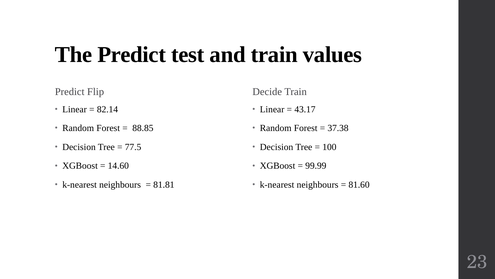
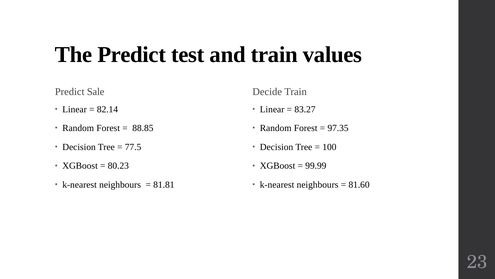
Flip: Flip -> Sale
43.17: 43.17 -> 83.27
37.38: 37.38 -> 97.35
14.60: 14.60 -> 80.23
